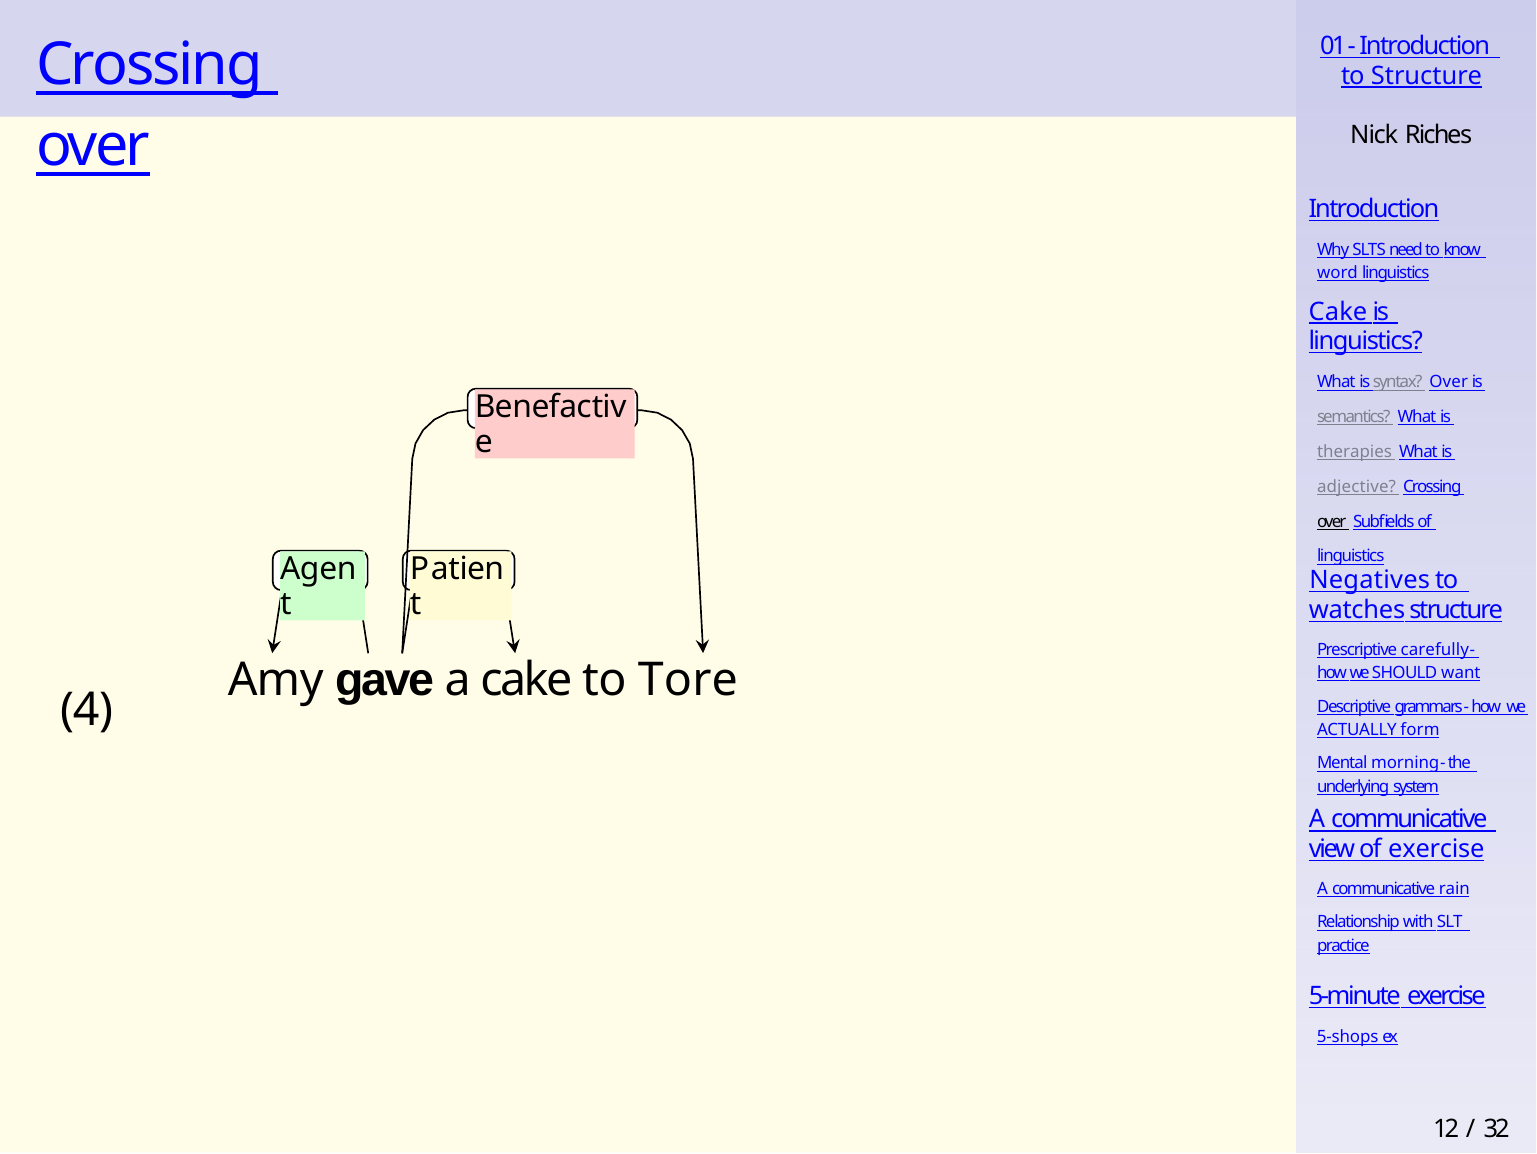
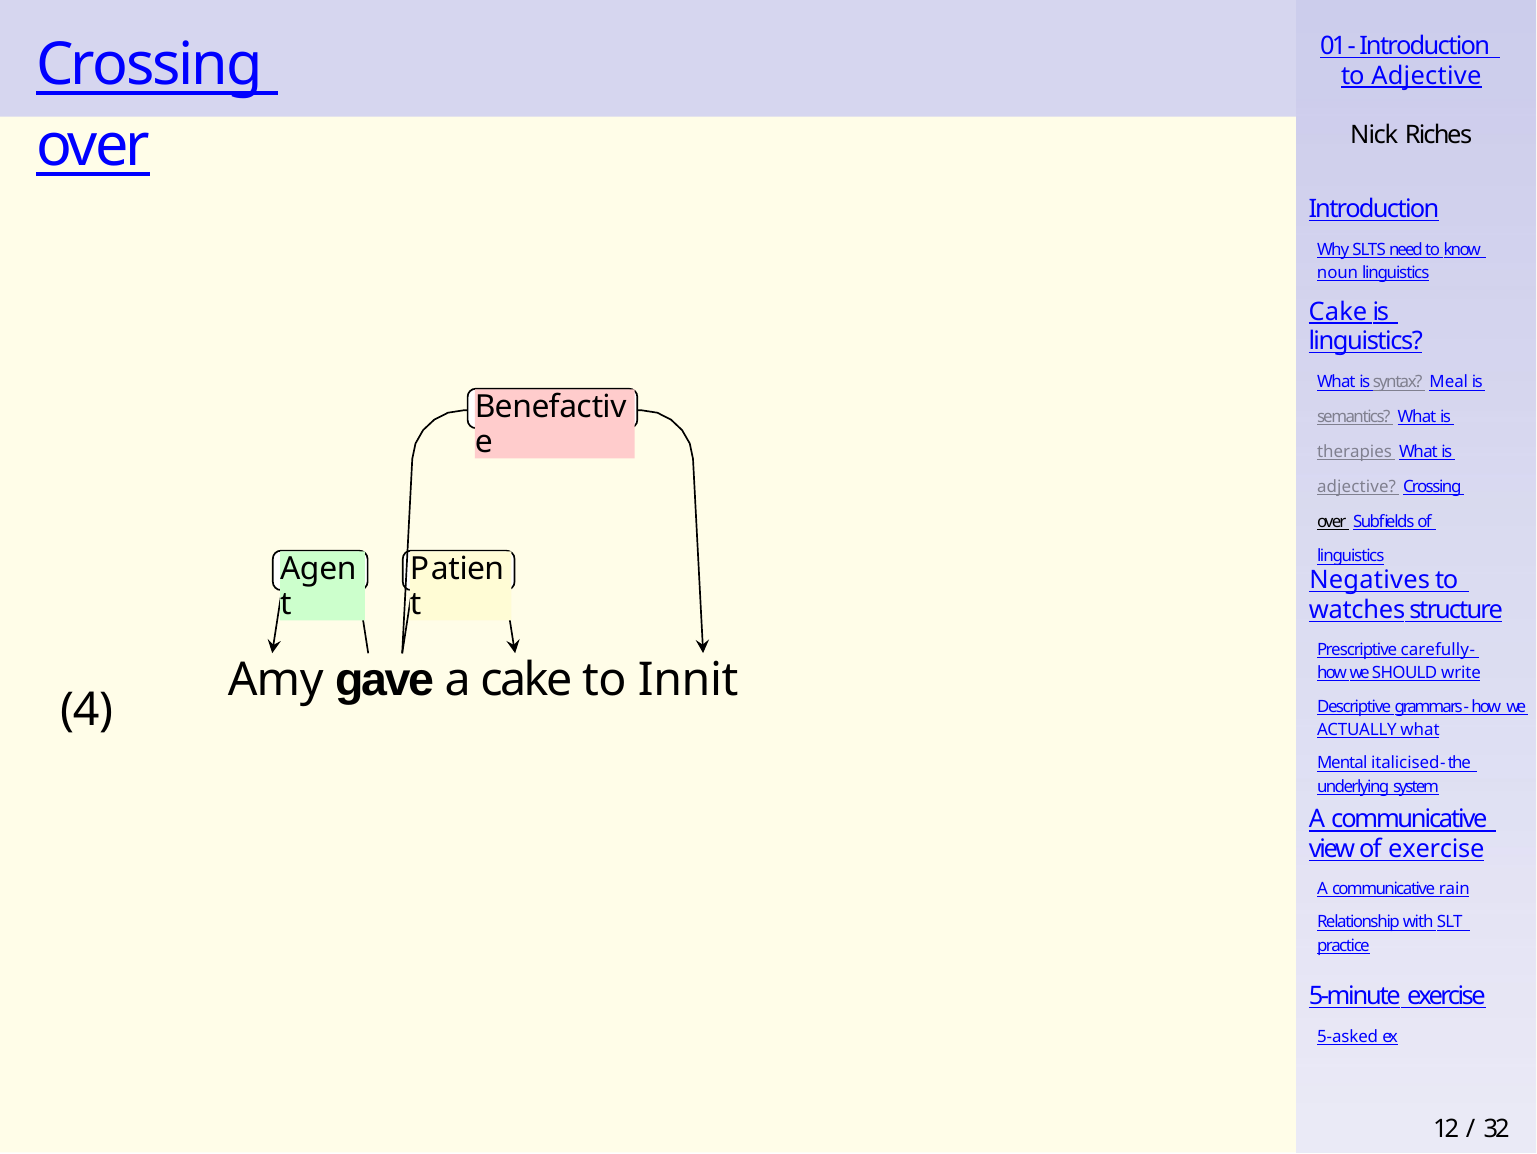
to Structure: Structure -> Adjective
word: word -> noun
syntax Over: Over -> Meal
Tore: Tore -> Innit
want: want -> write
ACTUALLY form: form -> what
morning: morning -> italicised
5-shops: 5-shops -> 5-asked
